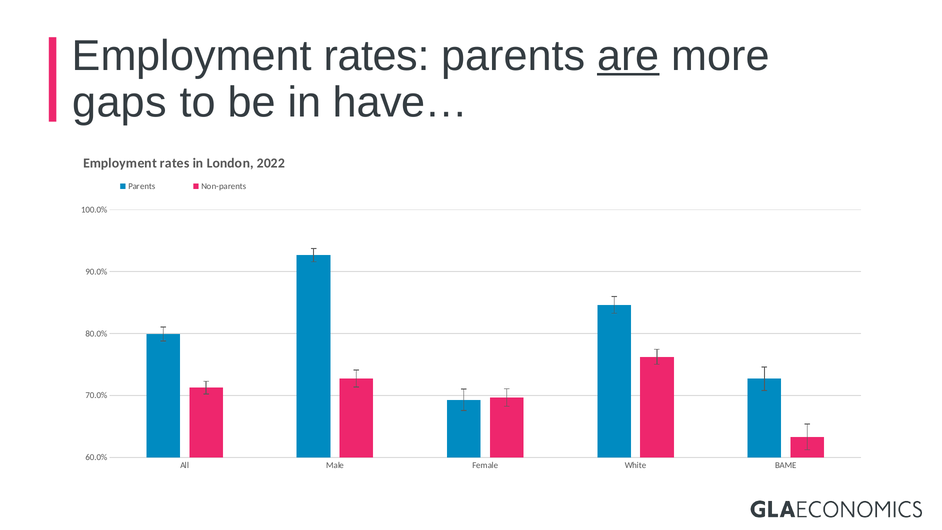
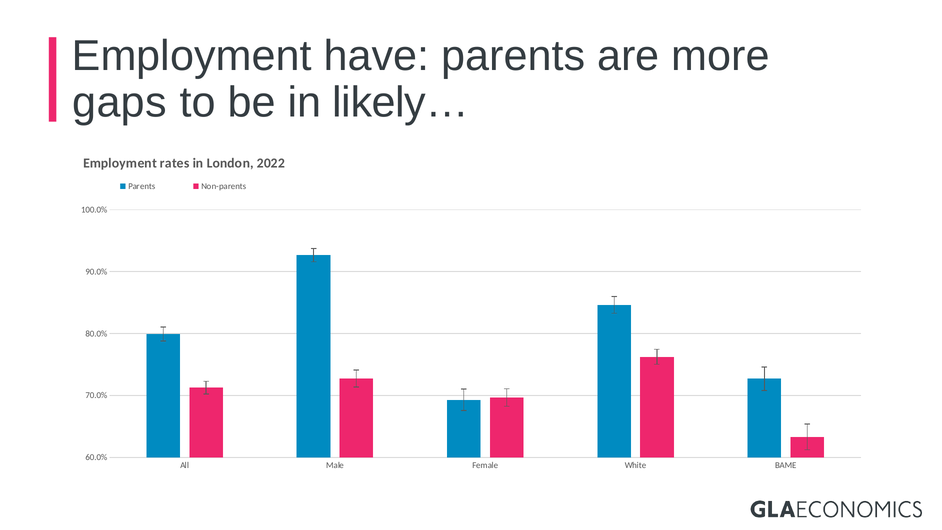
rates at (377, 56): rates -> have
are underline: present -> none
have…: have… -> likely…
